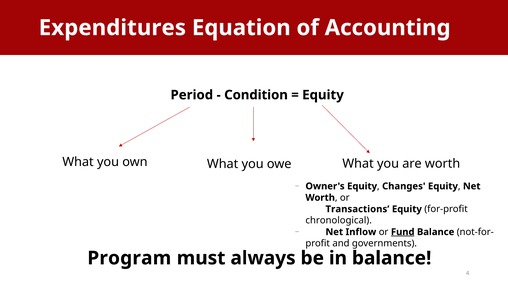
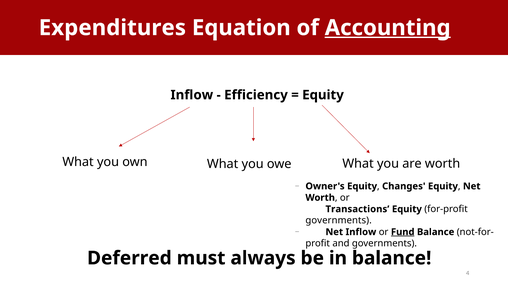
Accounting underline: none -> present
Period at (192, 95): Period -> Inflow
Condition: Condition -> Efficiency
chronological at (339, 220): chronological -> governments
Program: Program -> Deferred
